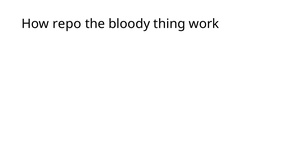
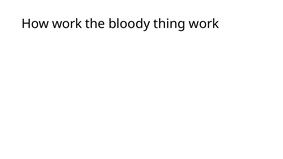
How repo: repo -> work
